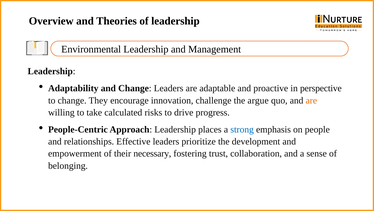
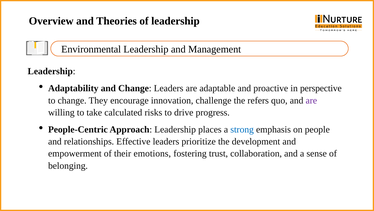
argue: argue -> refers
are at (311, 100) colour: orange -> purple
necessary: necessary -> emotions
